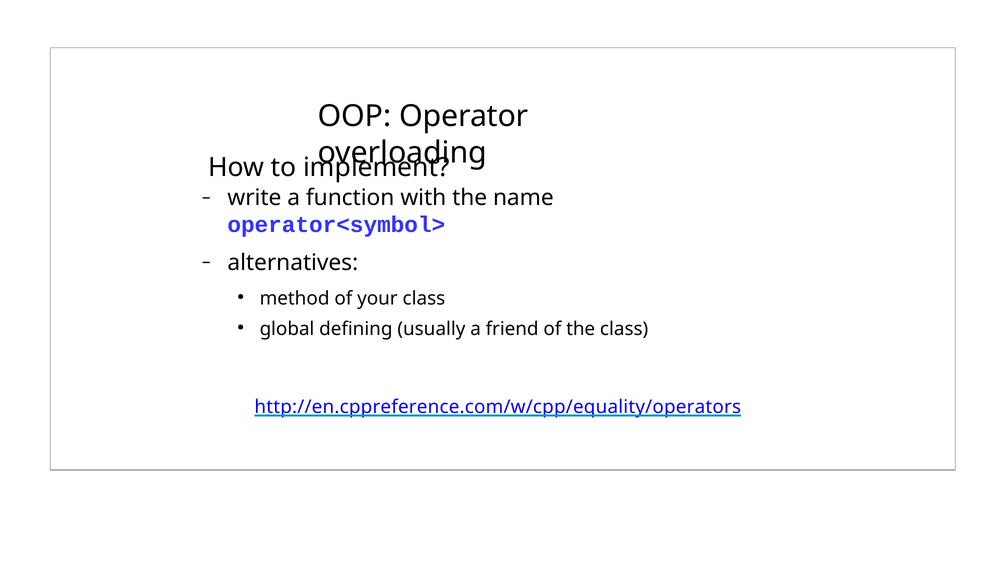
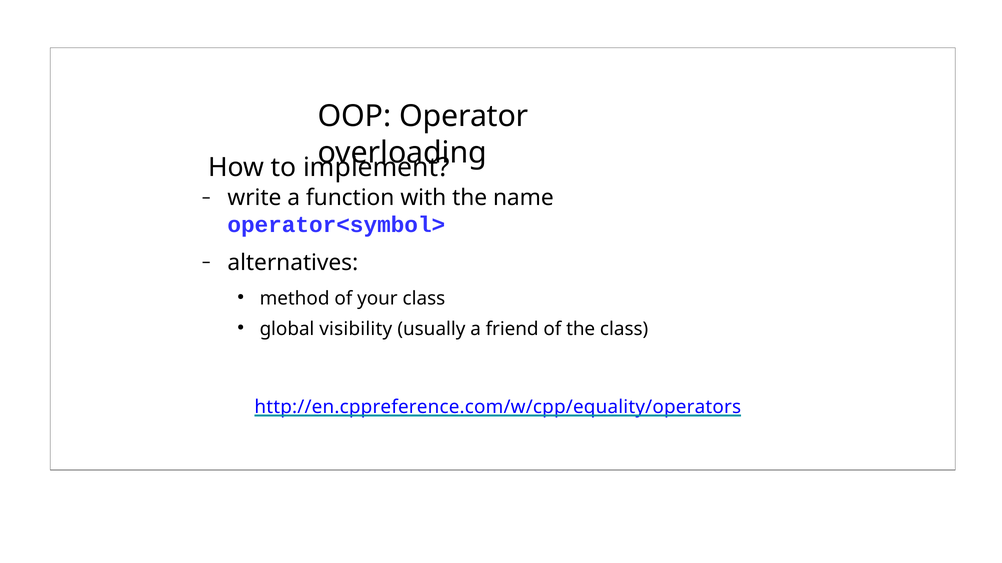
defining: defining -> visibility
